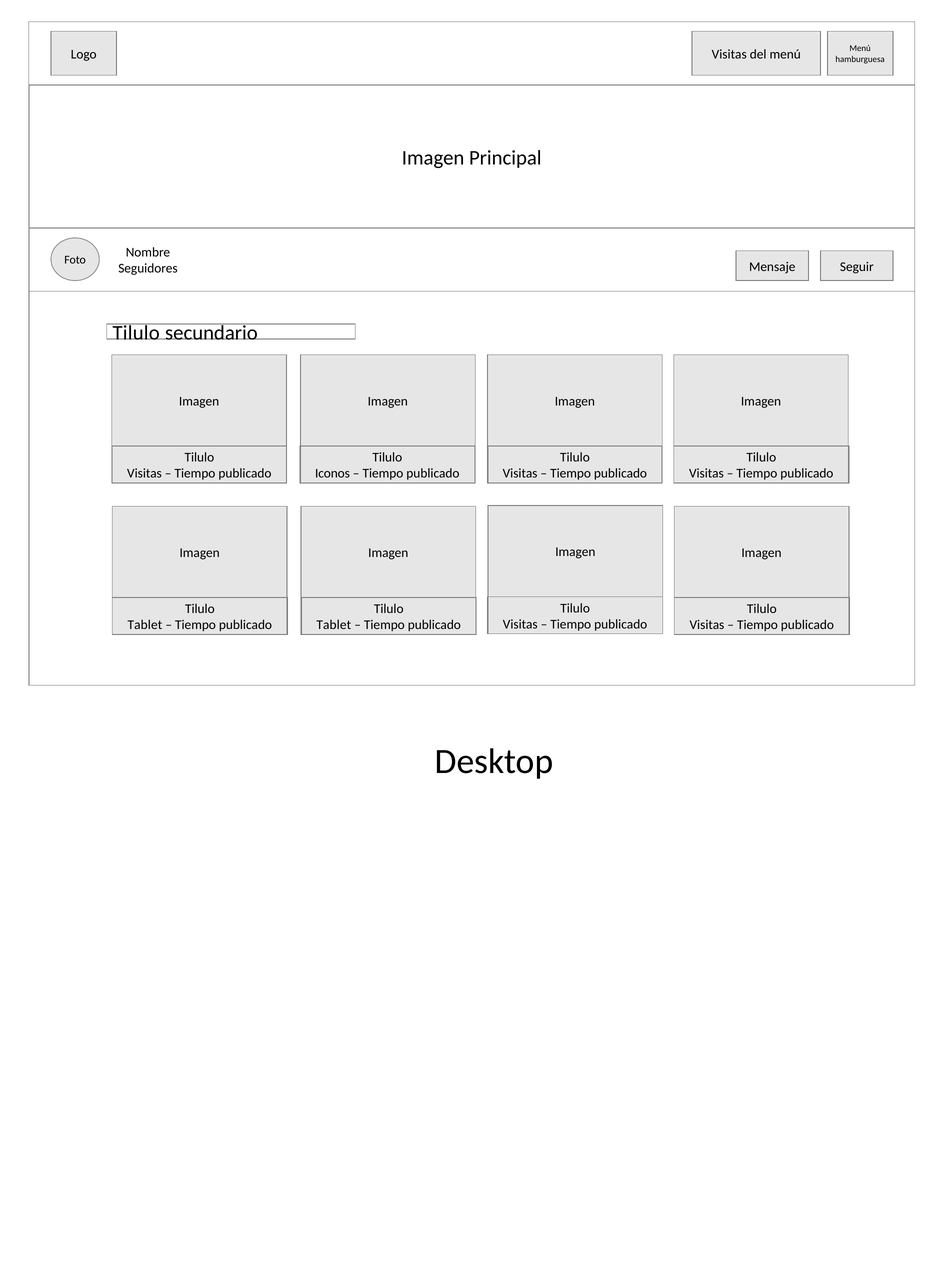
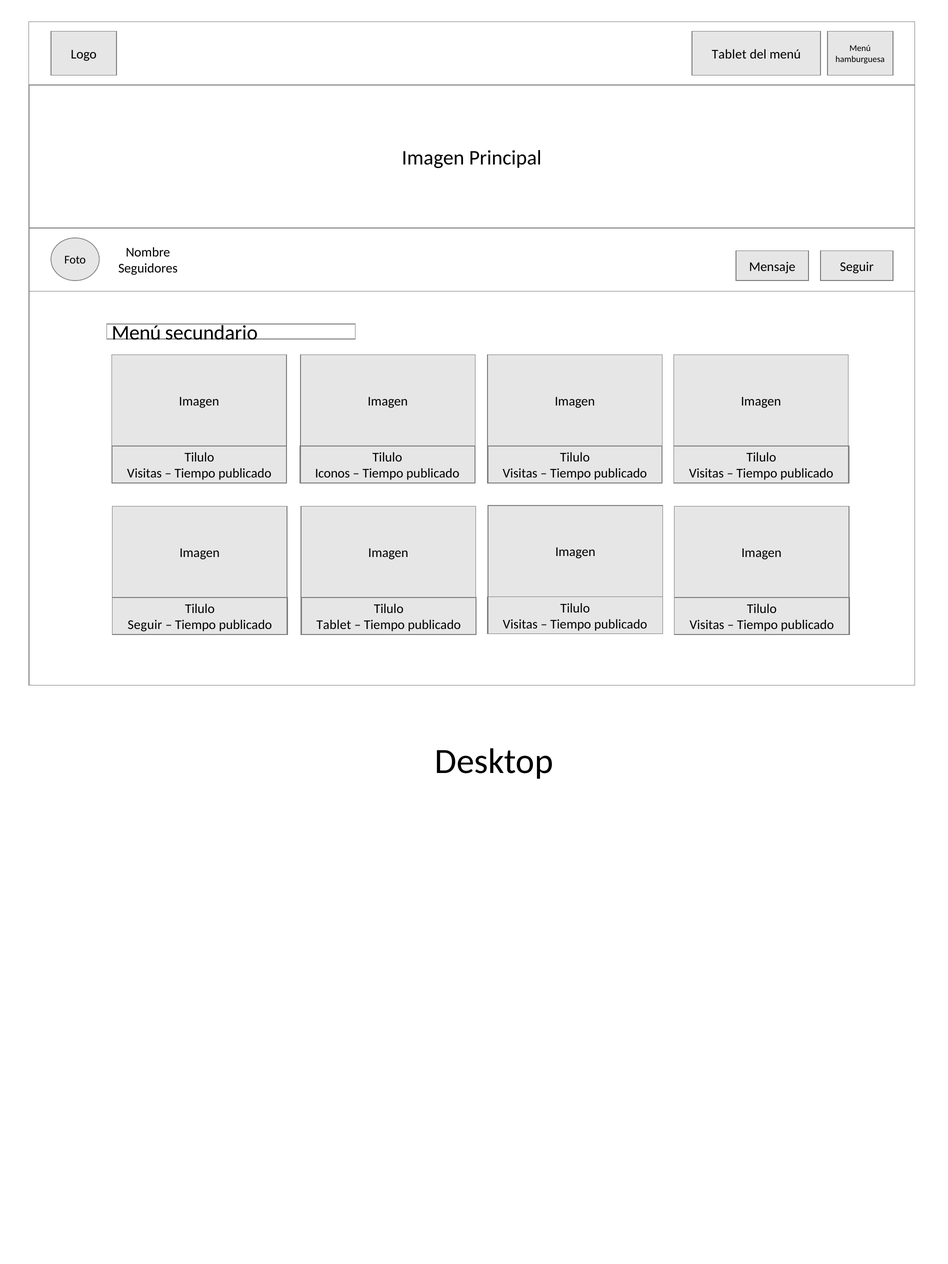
Logo Visitas: Visitas -> Tablet
Tilulo at (136, 333): Tilulo -> Menú
Tablet at (145, 625): Tablet -> Seguir
